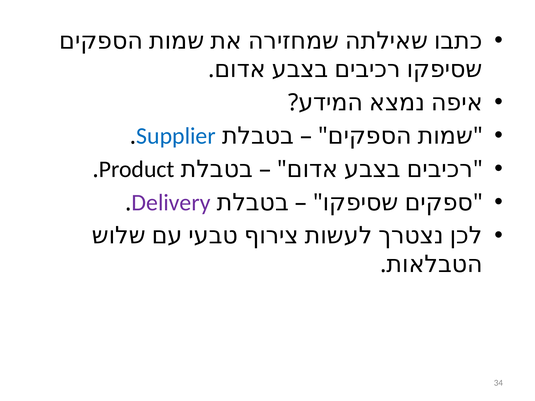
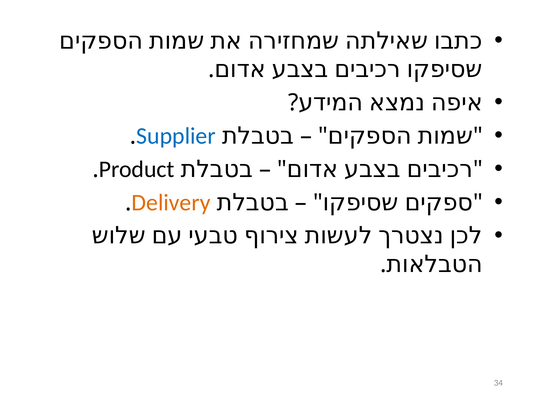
Delivery colour: purple -> orange
